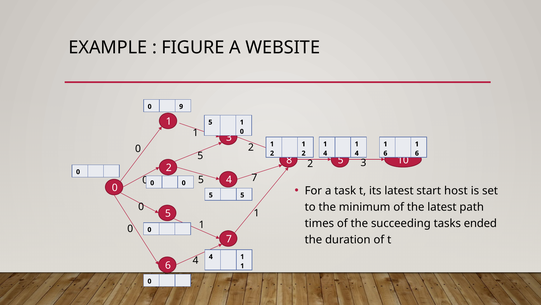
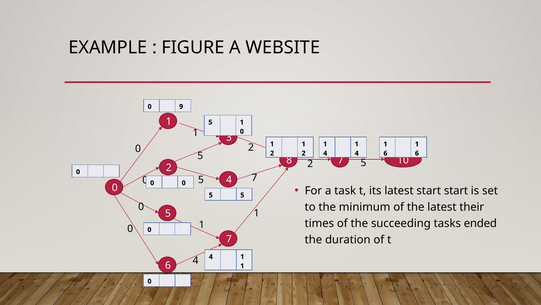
8 5: 5 -> 7
3 at (363, 162): 3 -> 5
start host: host -> start
path: path -> their
